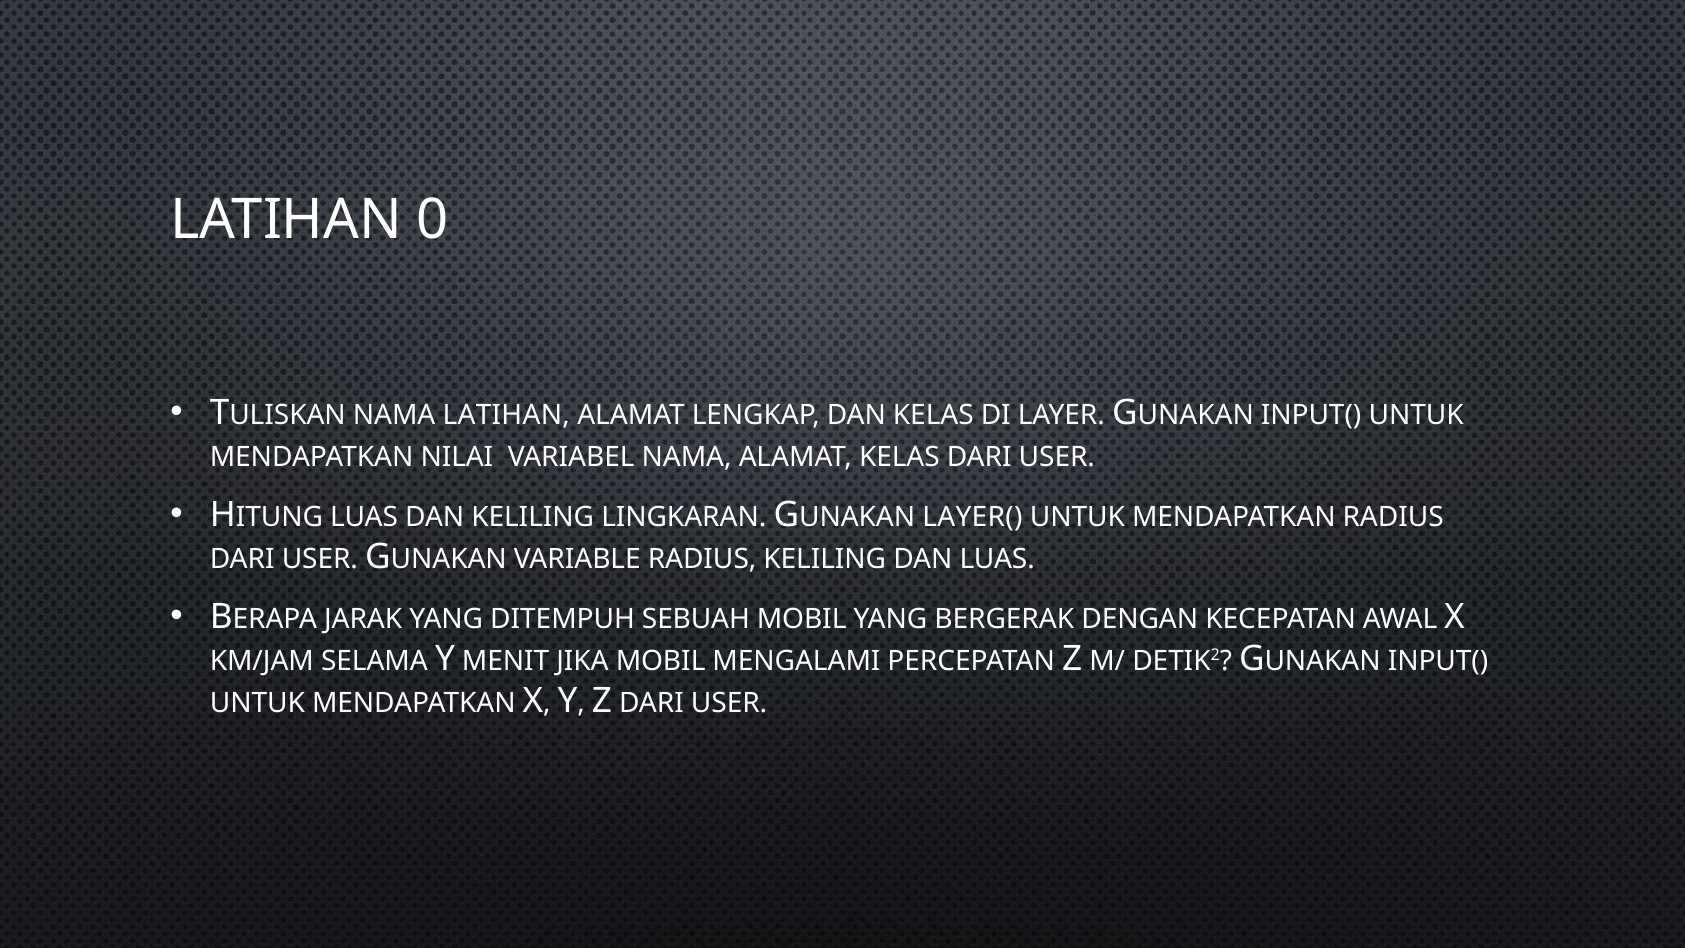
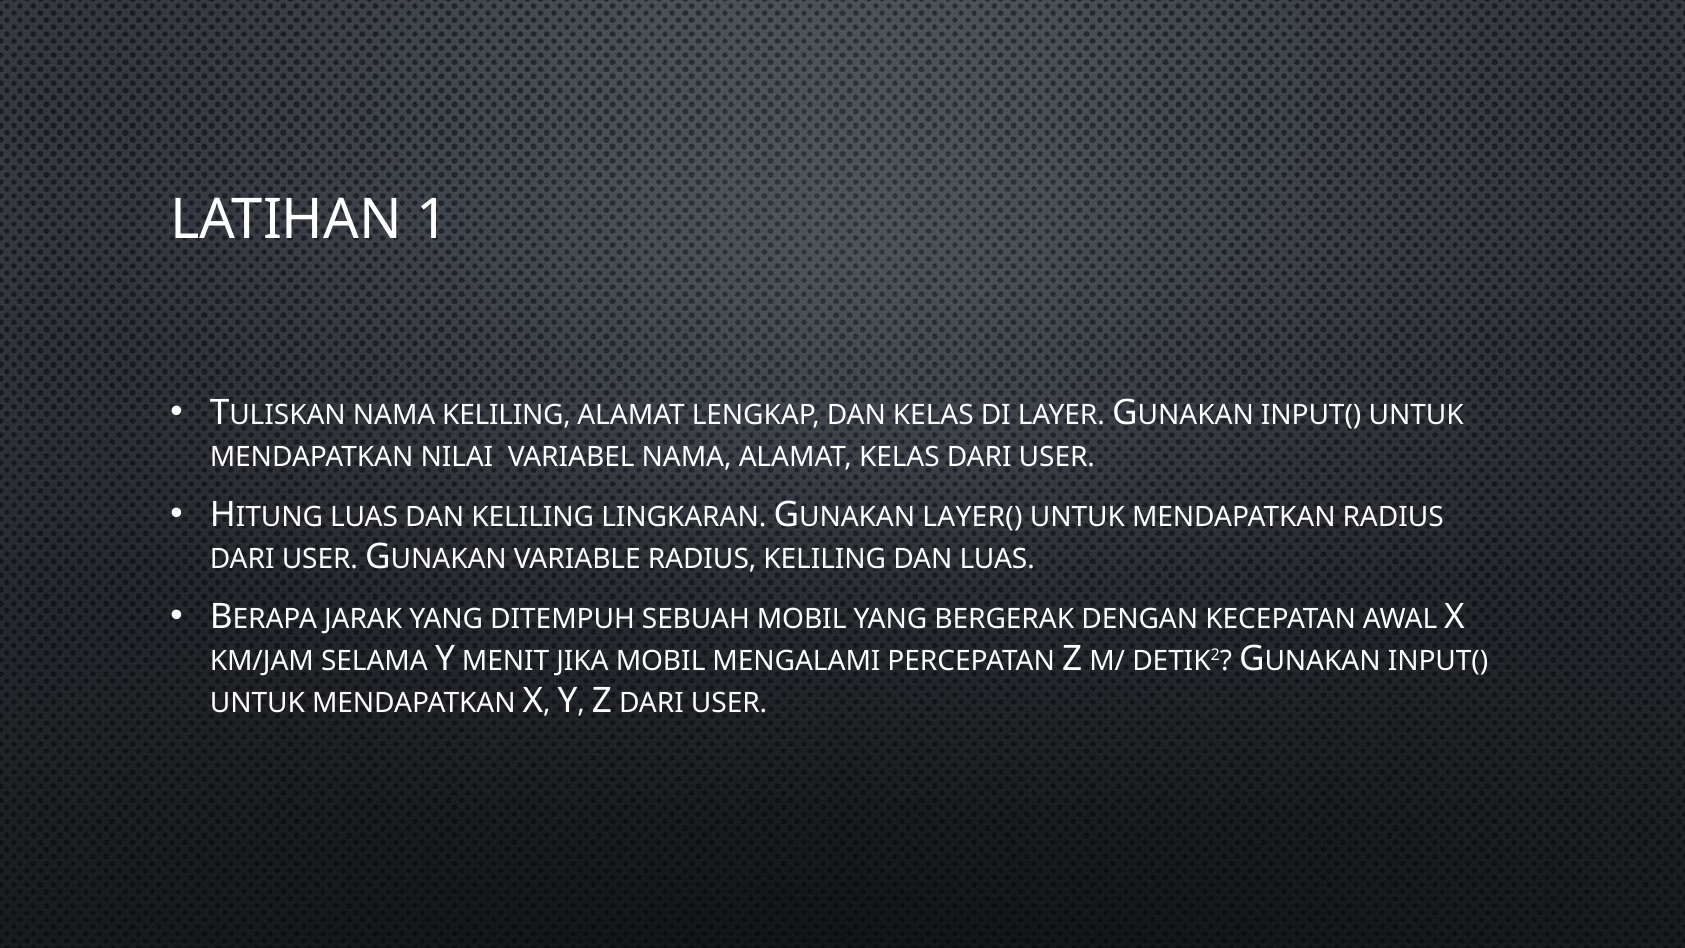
0: 0 -> 1
NAMA LATIHAN: LATIHAN -> KELILING
